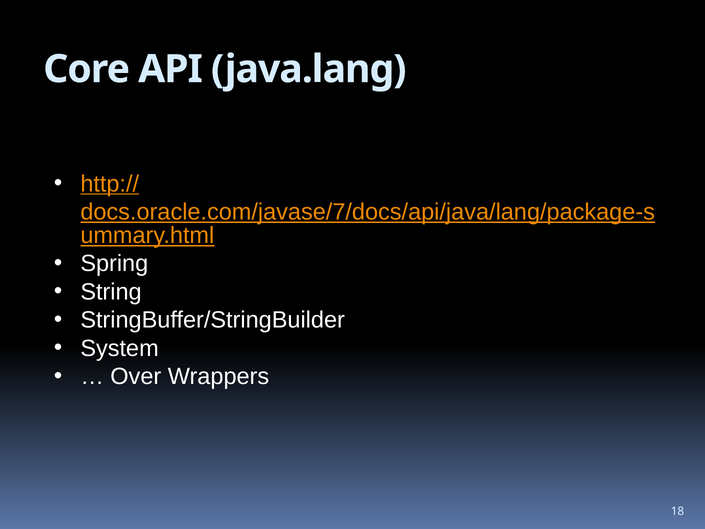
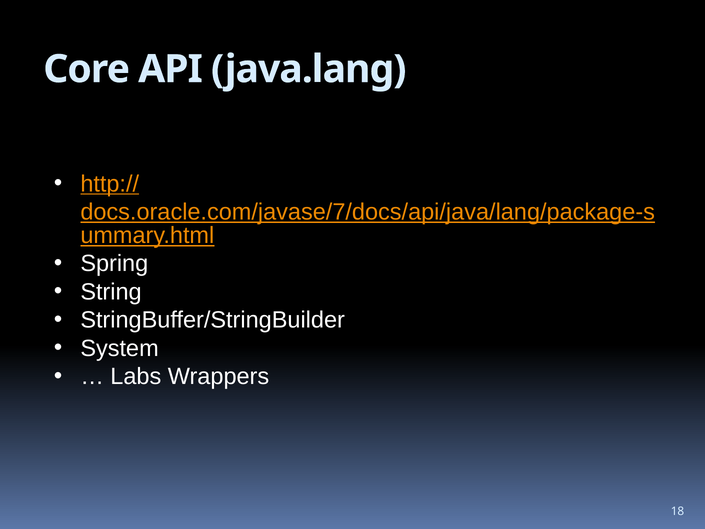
Over: Over -> Labs
